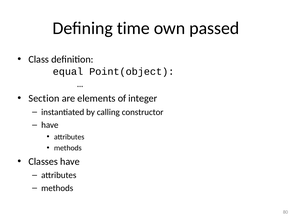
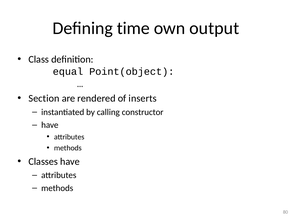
passed: passed -> output
elements: elements -> rendered
integer: integer -> inserts
